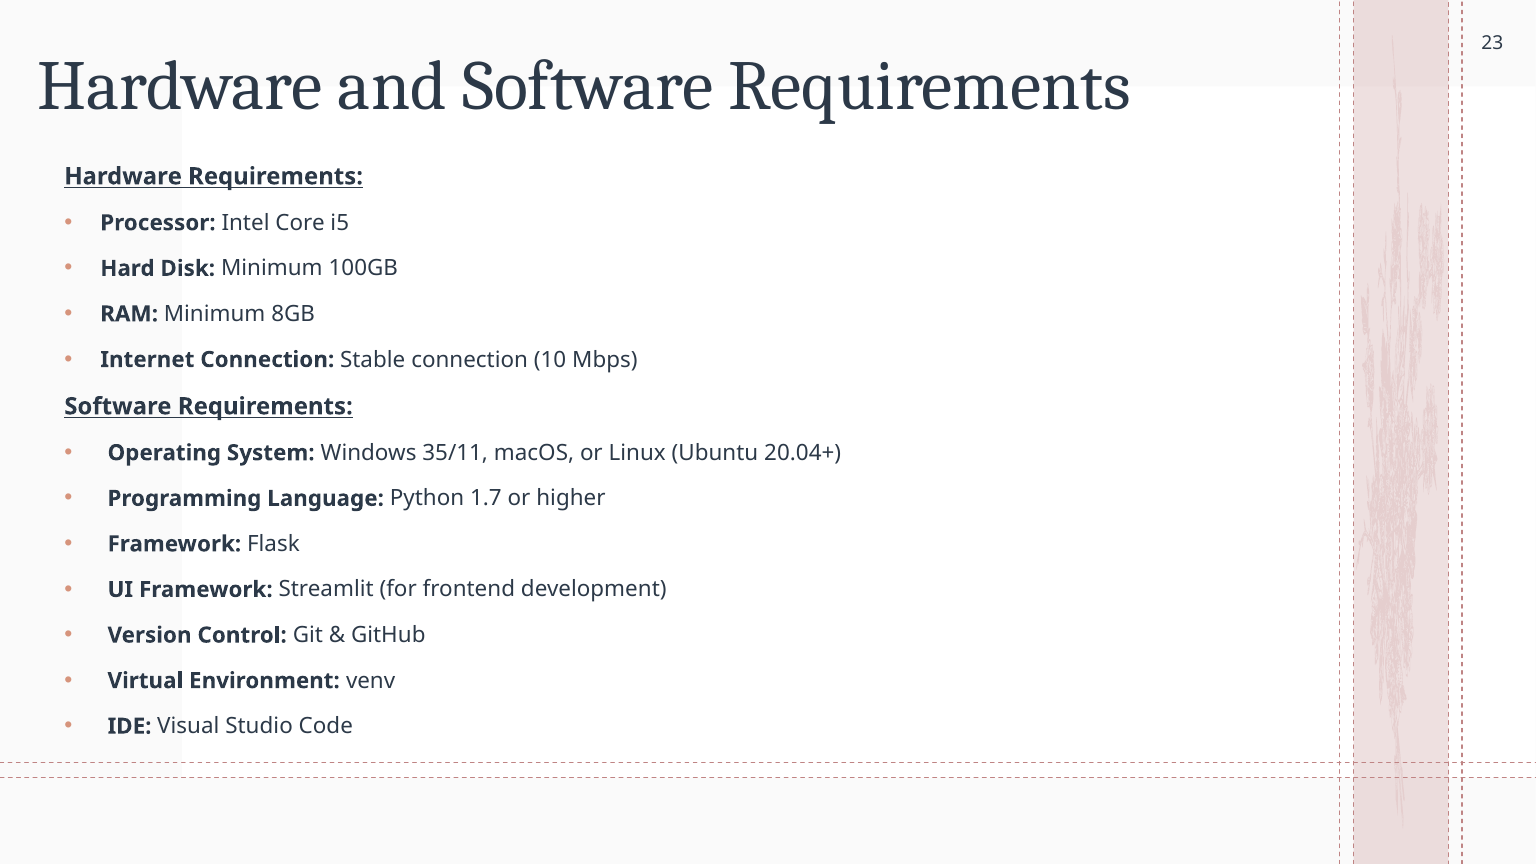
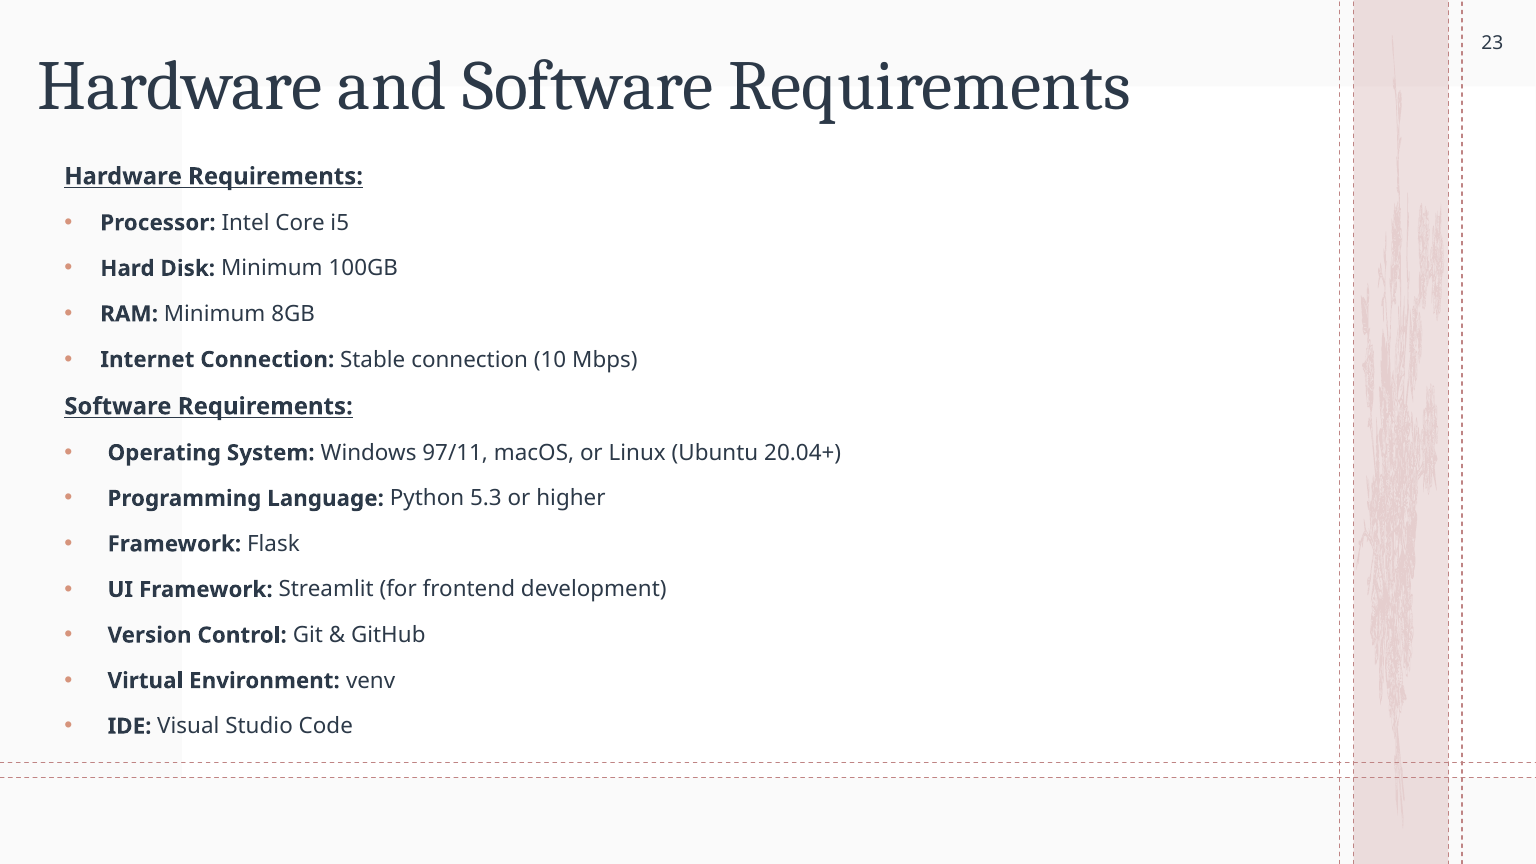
35/11: 35/11 -> 97/11
1.7: 1.7 -> 5.3
